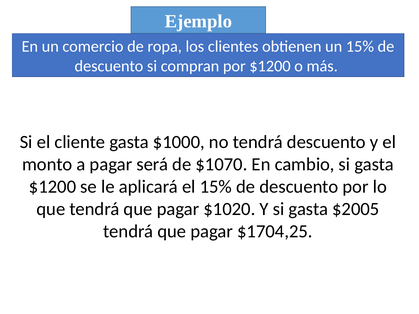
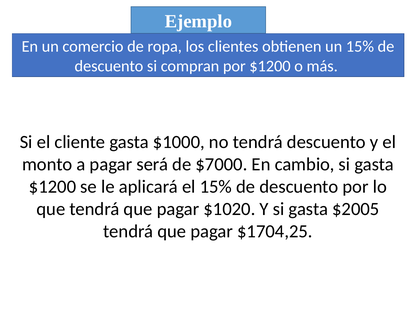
$1070: $1070 -> $7000
